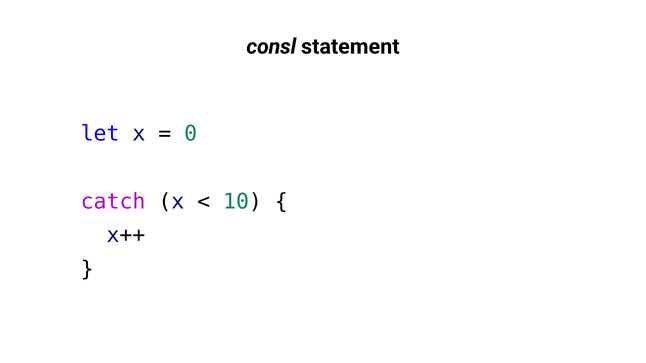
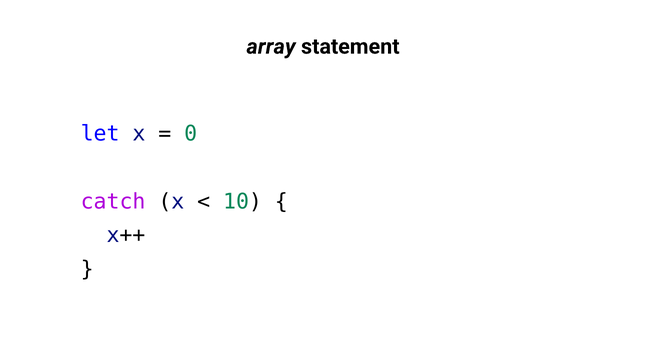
consl: consl -> array
